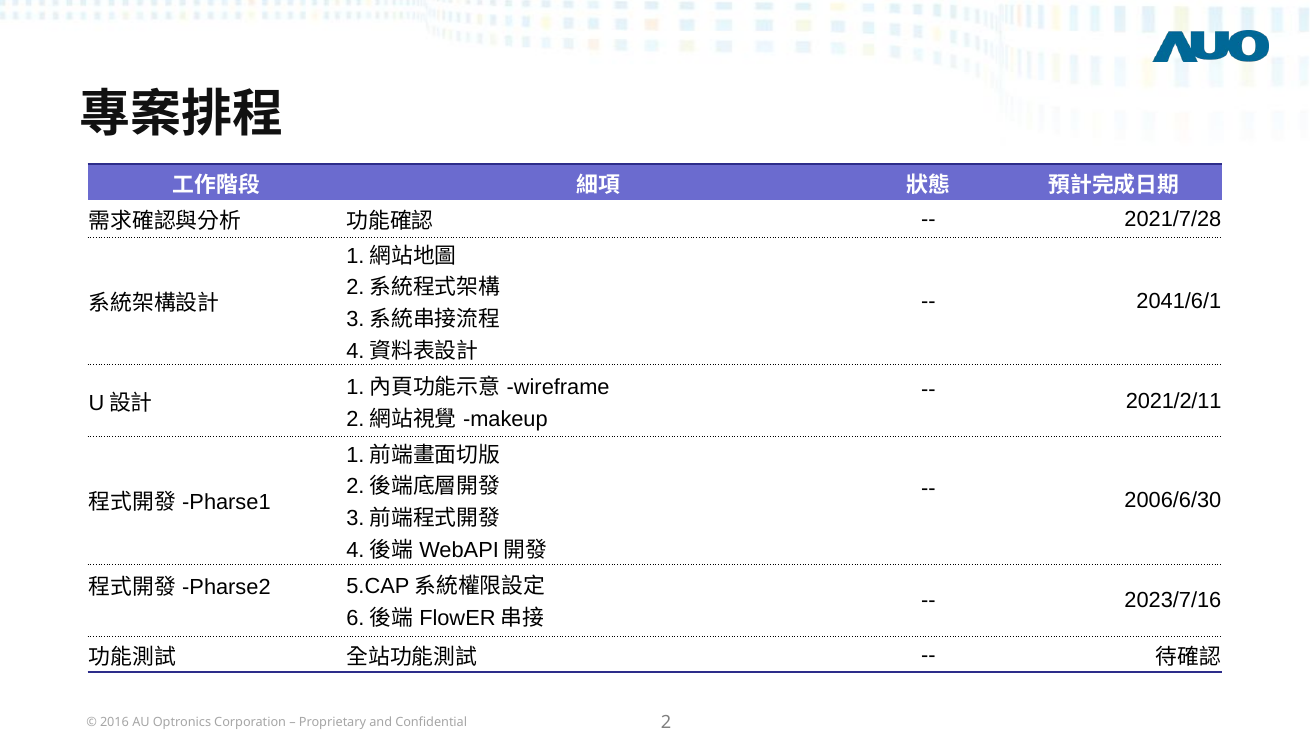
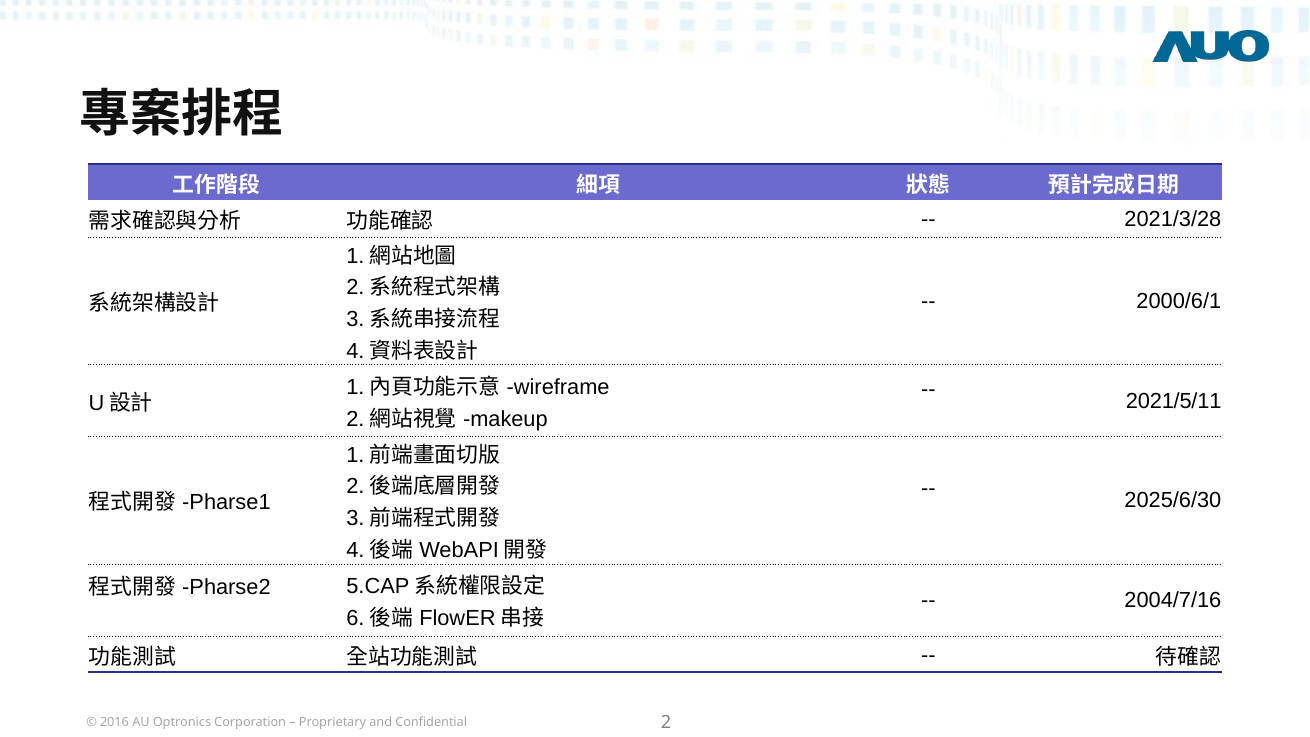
2021/7/28: 2021/7/28 -> 2021/3/28
2041/6/1: 2041/6/1 -> 2000/6/1
2021/2/11: 2021/2/11 -> 2021/5/11
2006/6/30: 2006/6/30 -> 2025/6/30
2023/7/16: 2023/7/16 -> 2004/7/16
